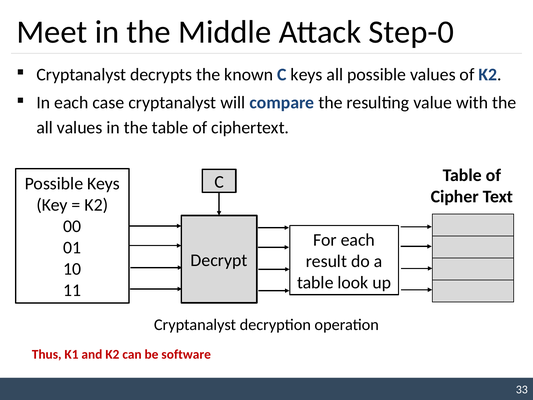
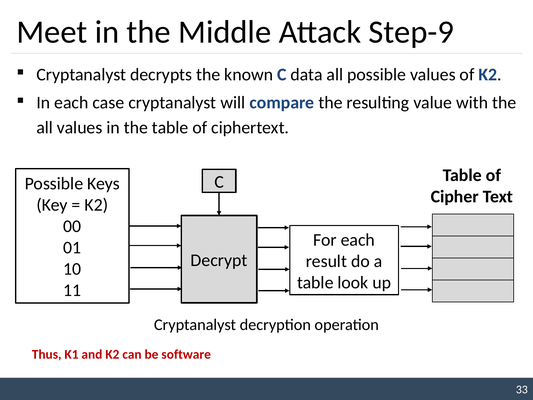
Step-0: Step-0 -> Step-9
C keys: keys -> data
